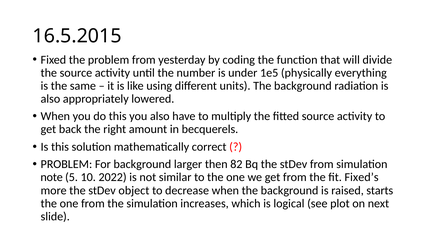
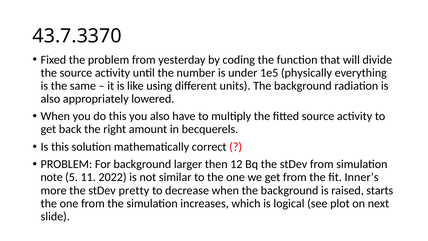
16.5.2015: 16.5.2015 -> 43.7.3370
82: 82 -> 12
10: 10 -> 11
Fixed’s: Fixed’s -> Inner’s
object: object -> pretty
